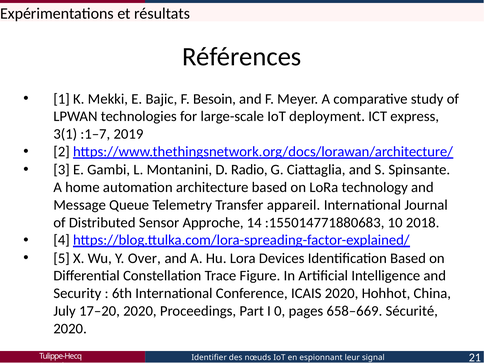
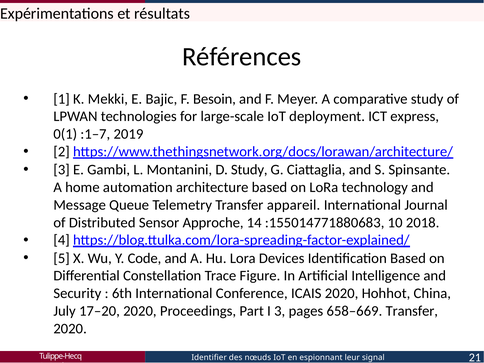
3(1: 3(1 -> 0(1
D Radio: Radio -> Study
Over: Over -> Code
I 0: 0 -> 3
658–669 Sécurité: Sécurité -> Transfer
